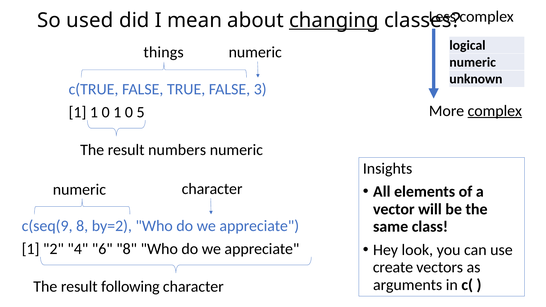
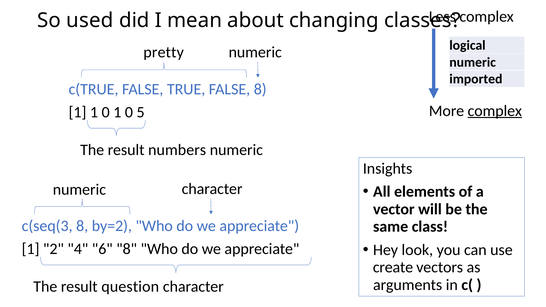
changing underline: present -> none
things: things -> pretty
unknown: unknown -> imported
FALSE 3: 3 -> 8
c(seq(9: c(seq(9 -> c(seq(3
following: following -> question
